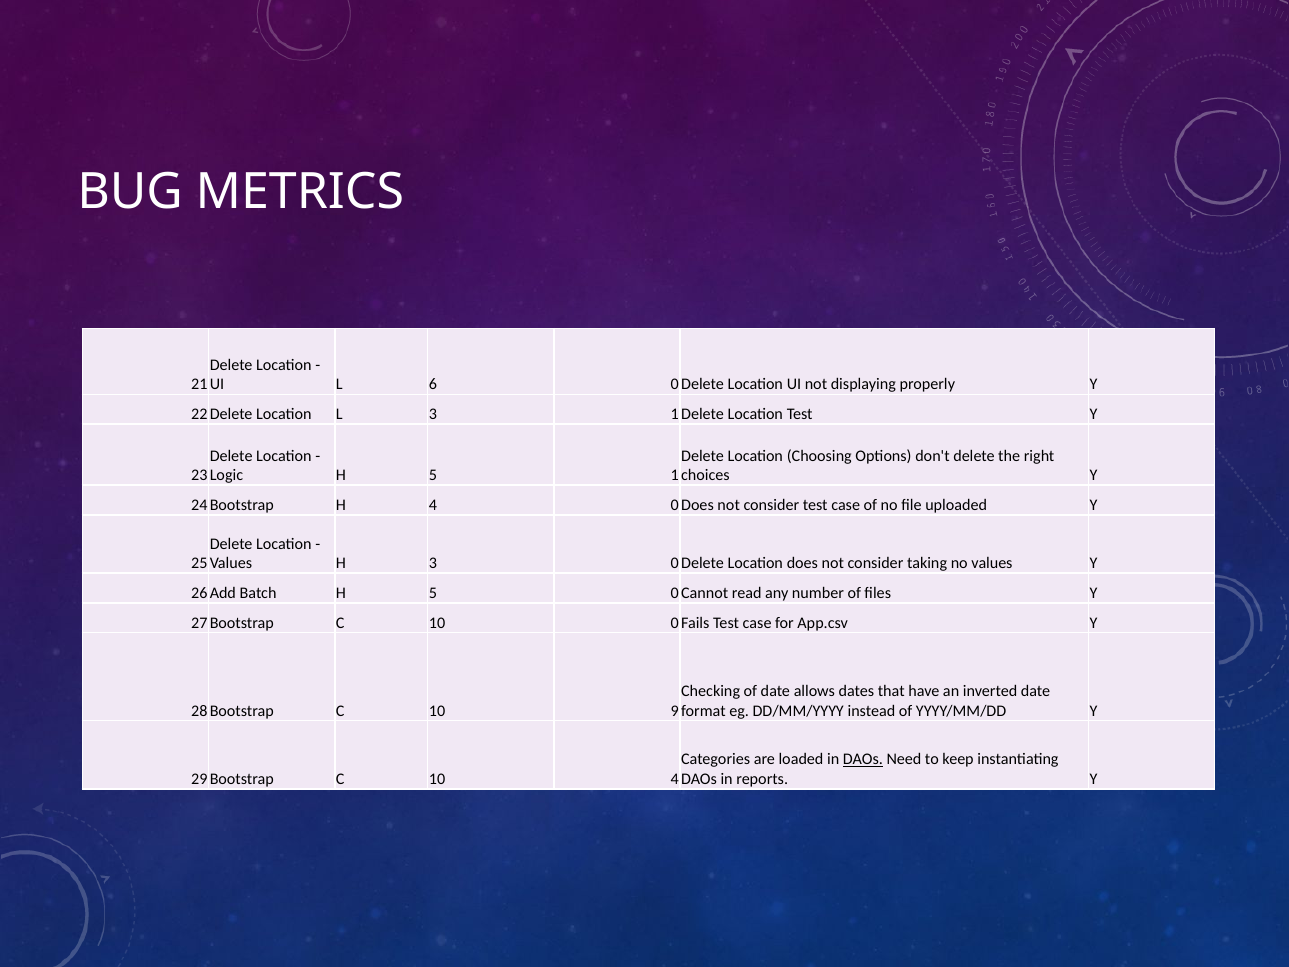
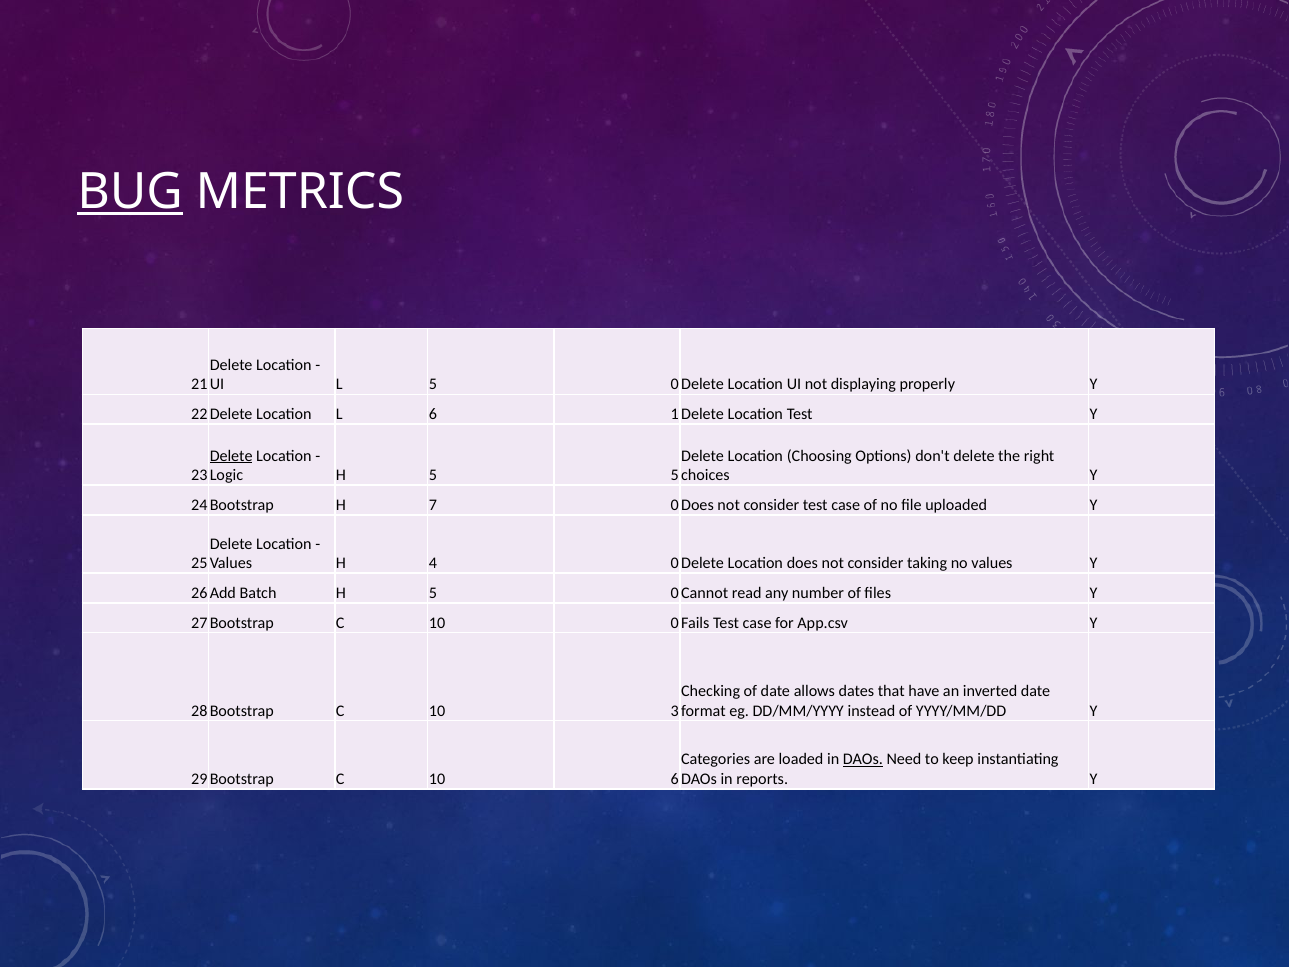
BUG underline: none -> present
L 6: 6 -> 5
L 3: 3 -> 6
Delete at (231, 456) underline: none -> present
5 1: 1 -> 5
H 4: 4 -> 7
H 3: 3 -> 4
9: 9 -> 3
10 4: 4 -> 6
